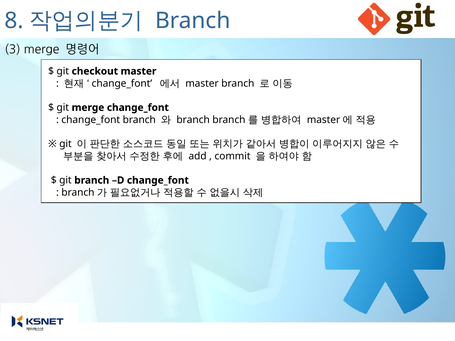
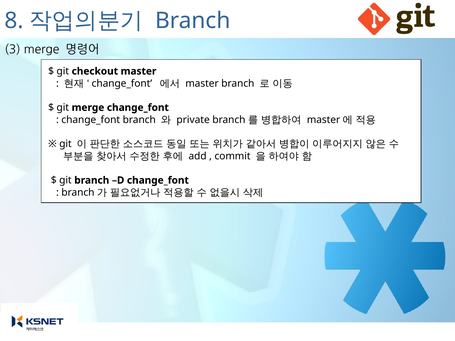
branch at (193, 120): branch -> private
